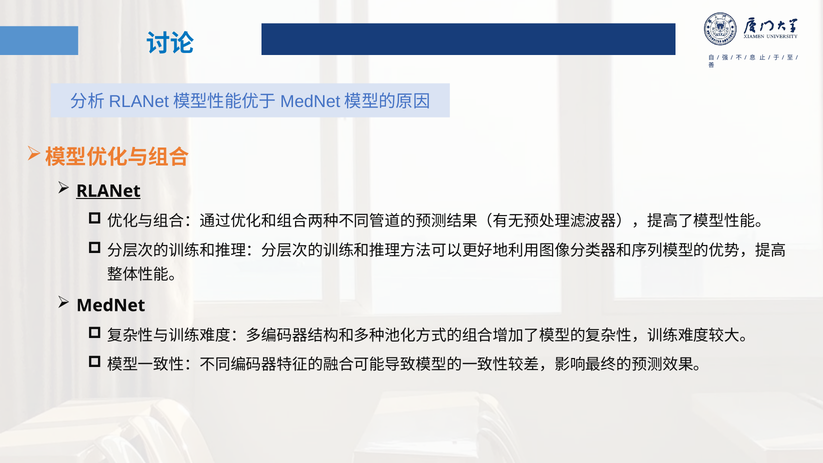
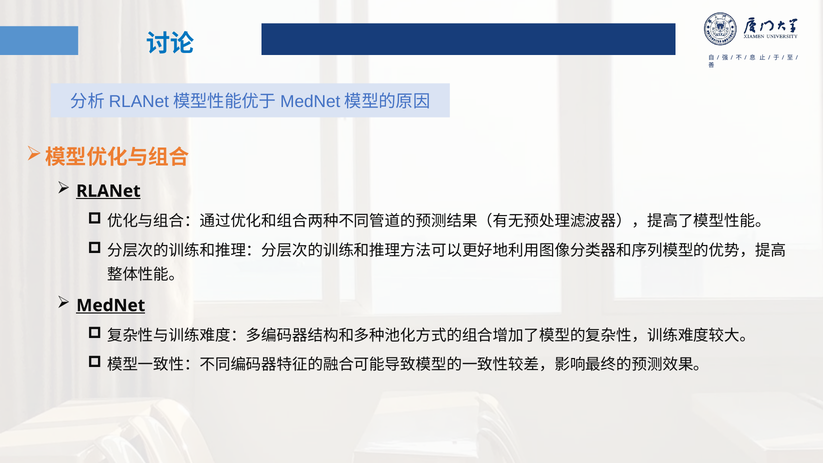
MedNet underline: none -> present
